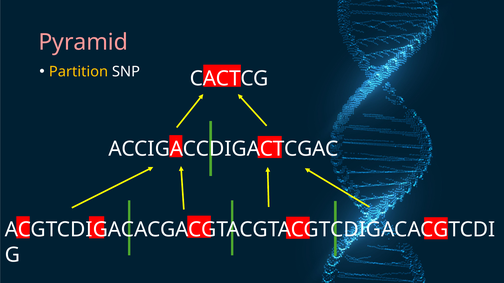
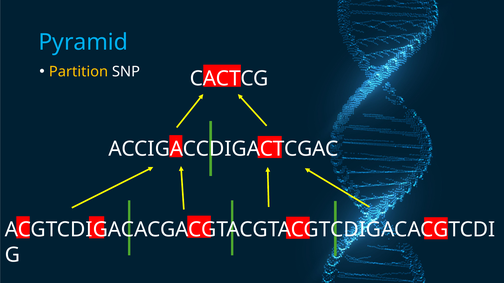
Pyramid colour: pink -> light blue
